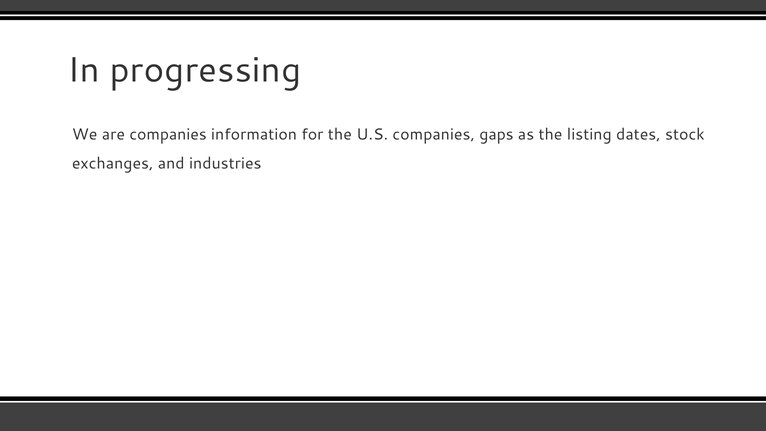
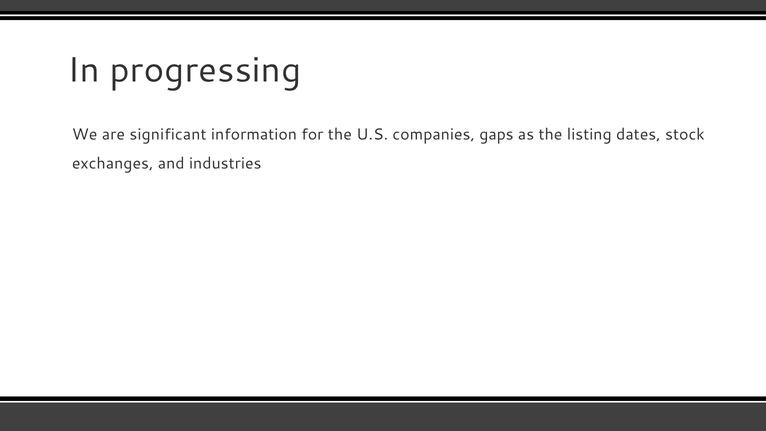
are companies: companies -> significant
